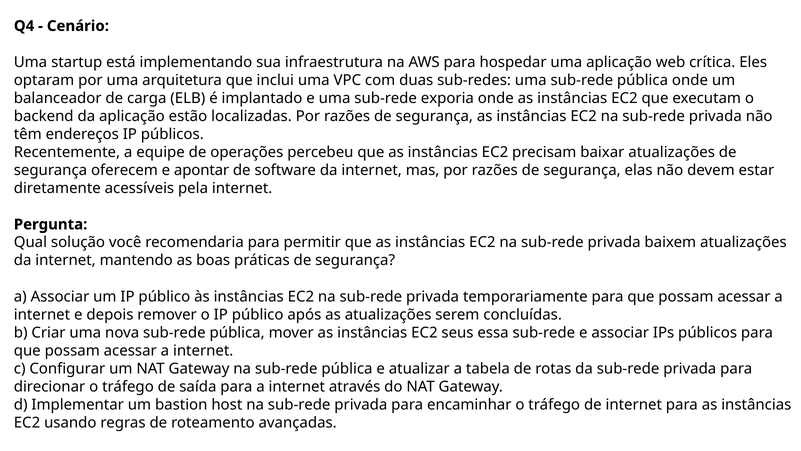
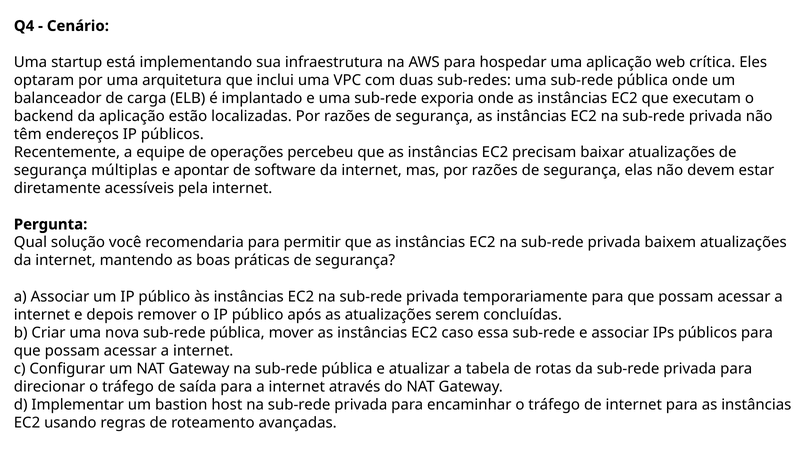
oferecem: oferecem -> múltiplas
seus: seus -> caso
